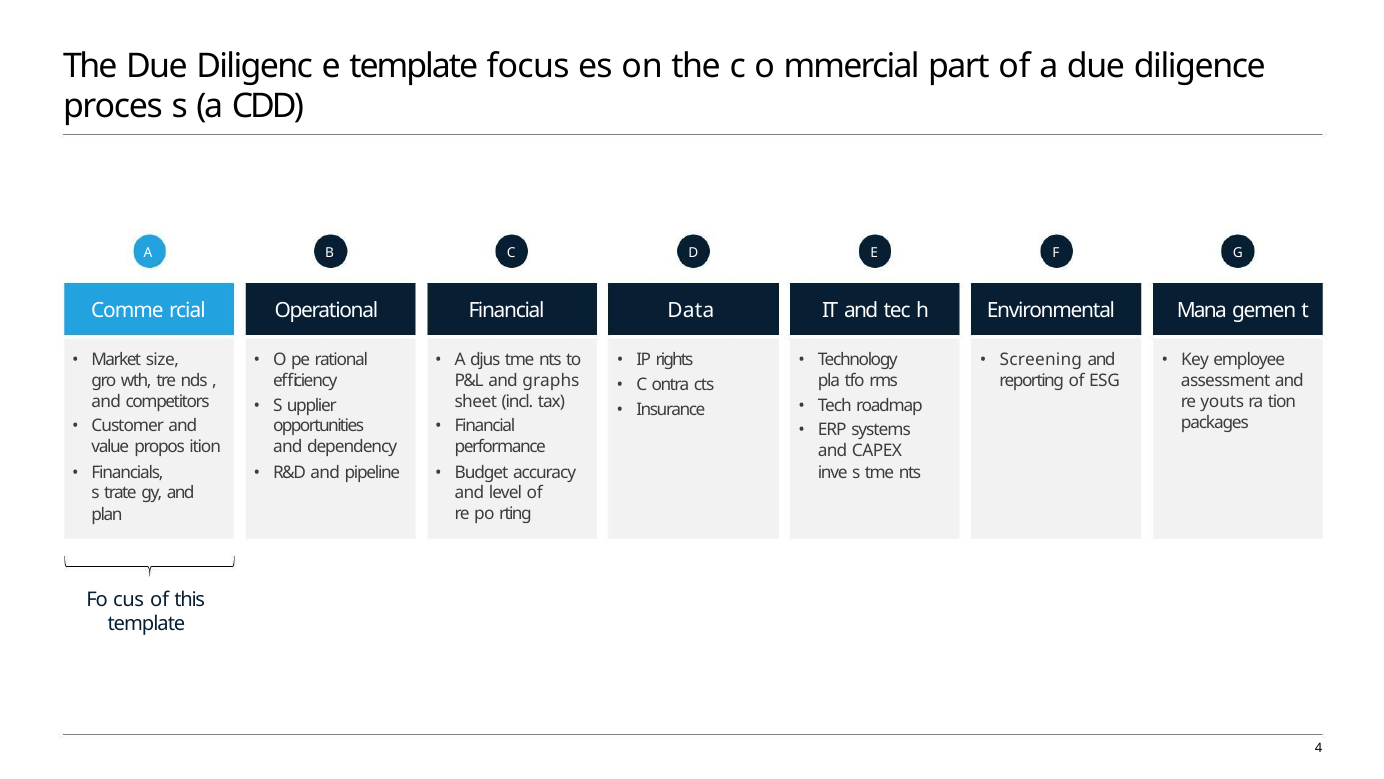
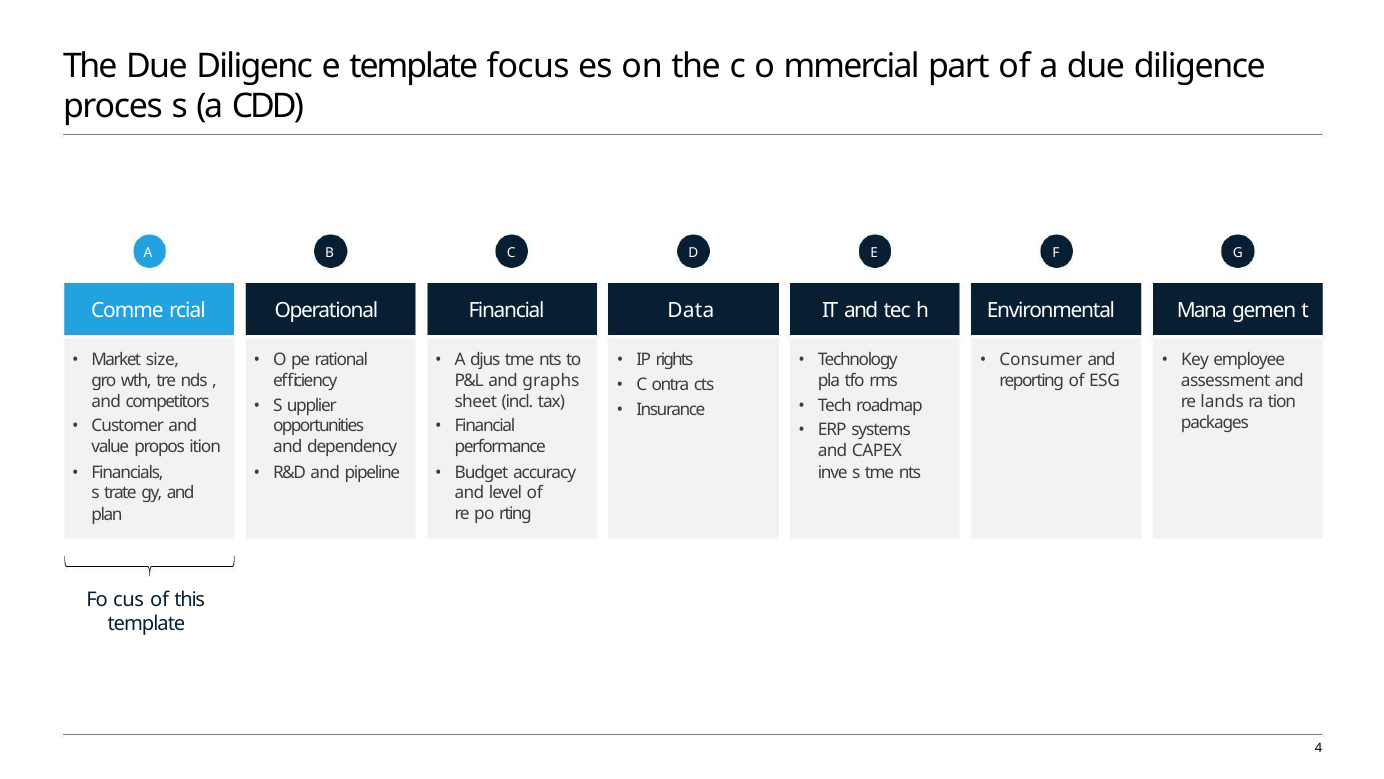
Screening: Screening -> Consumer
youts: youts -> lands
